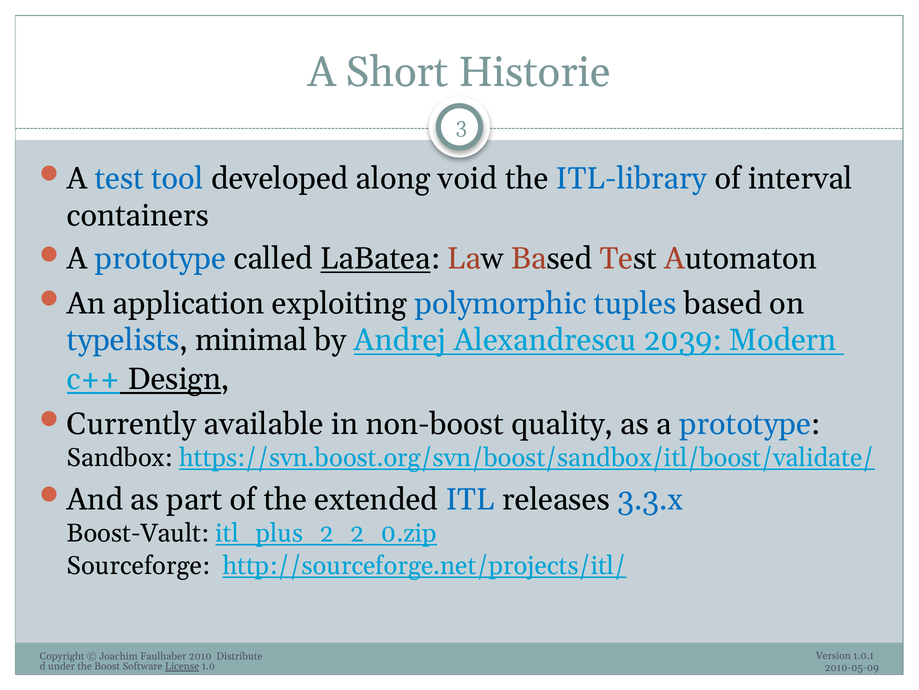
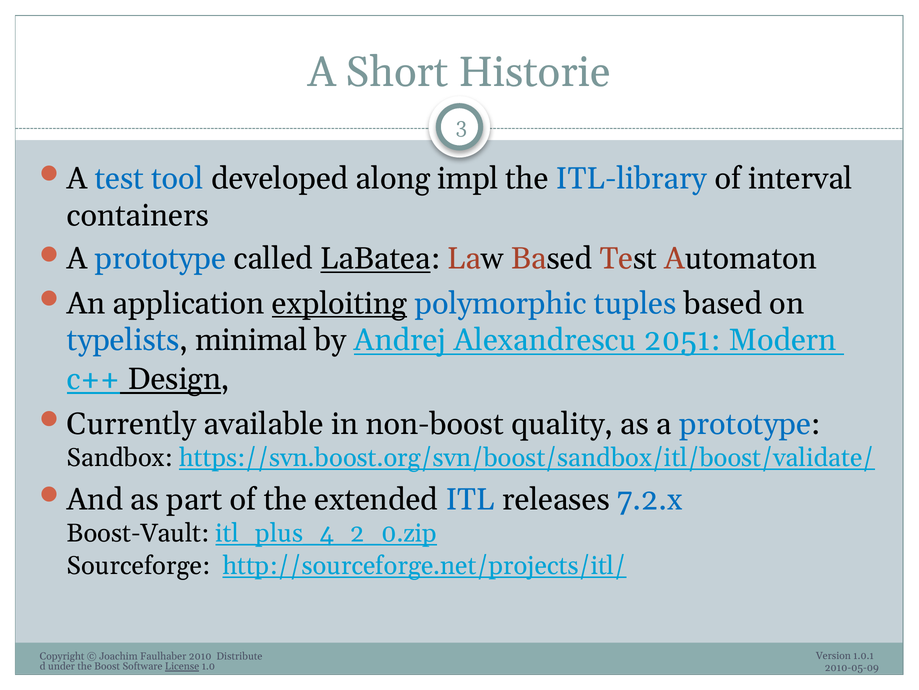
void: void -> impl
exploiting underline: none -> present
2039: 2039 -> 2051
3.3.x: 3.3.x -> 7.2.x
itl_plus_2_2_0.zip: itl_plus_2_2_0.zip -> itl_plus_4_2_0.zip
